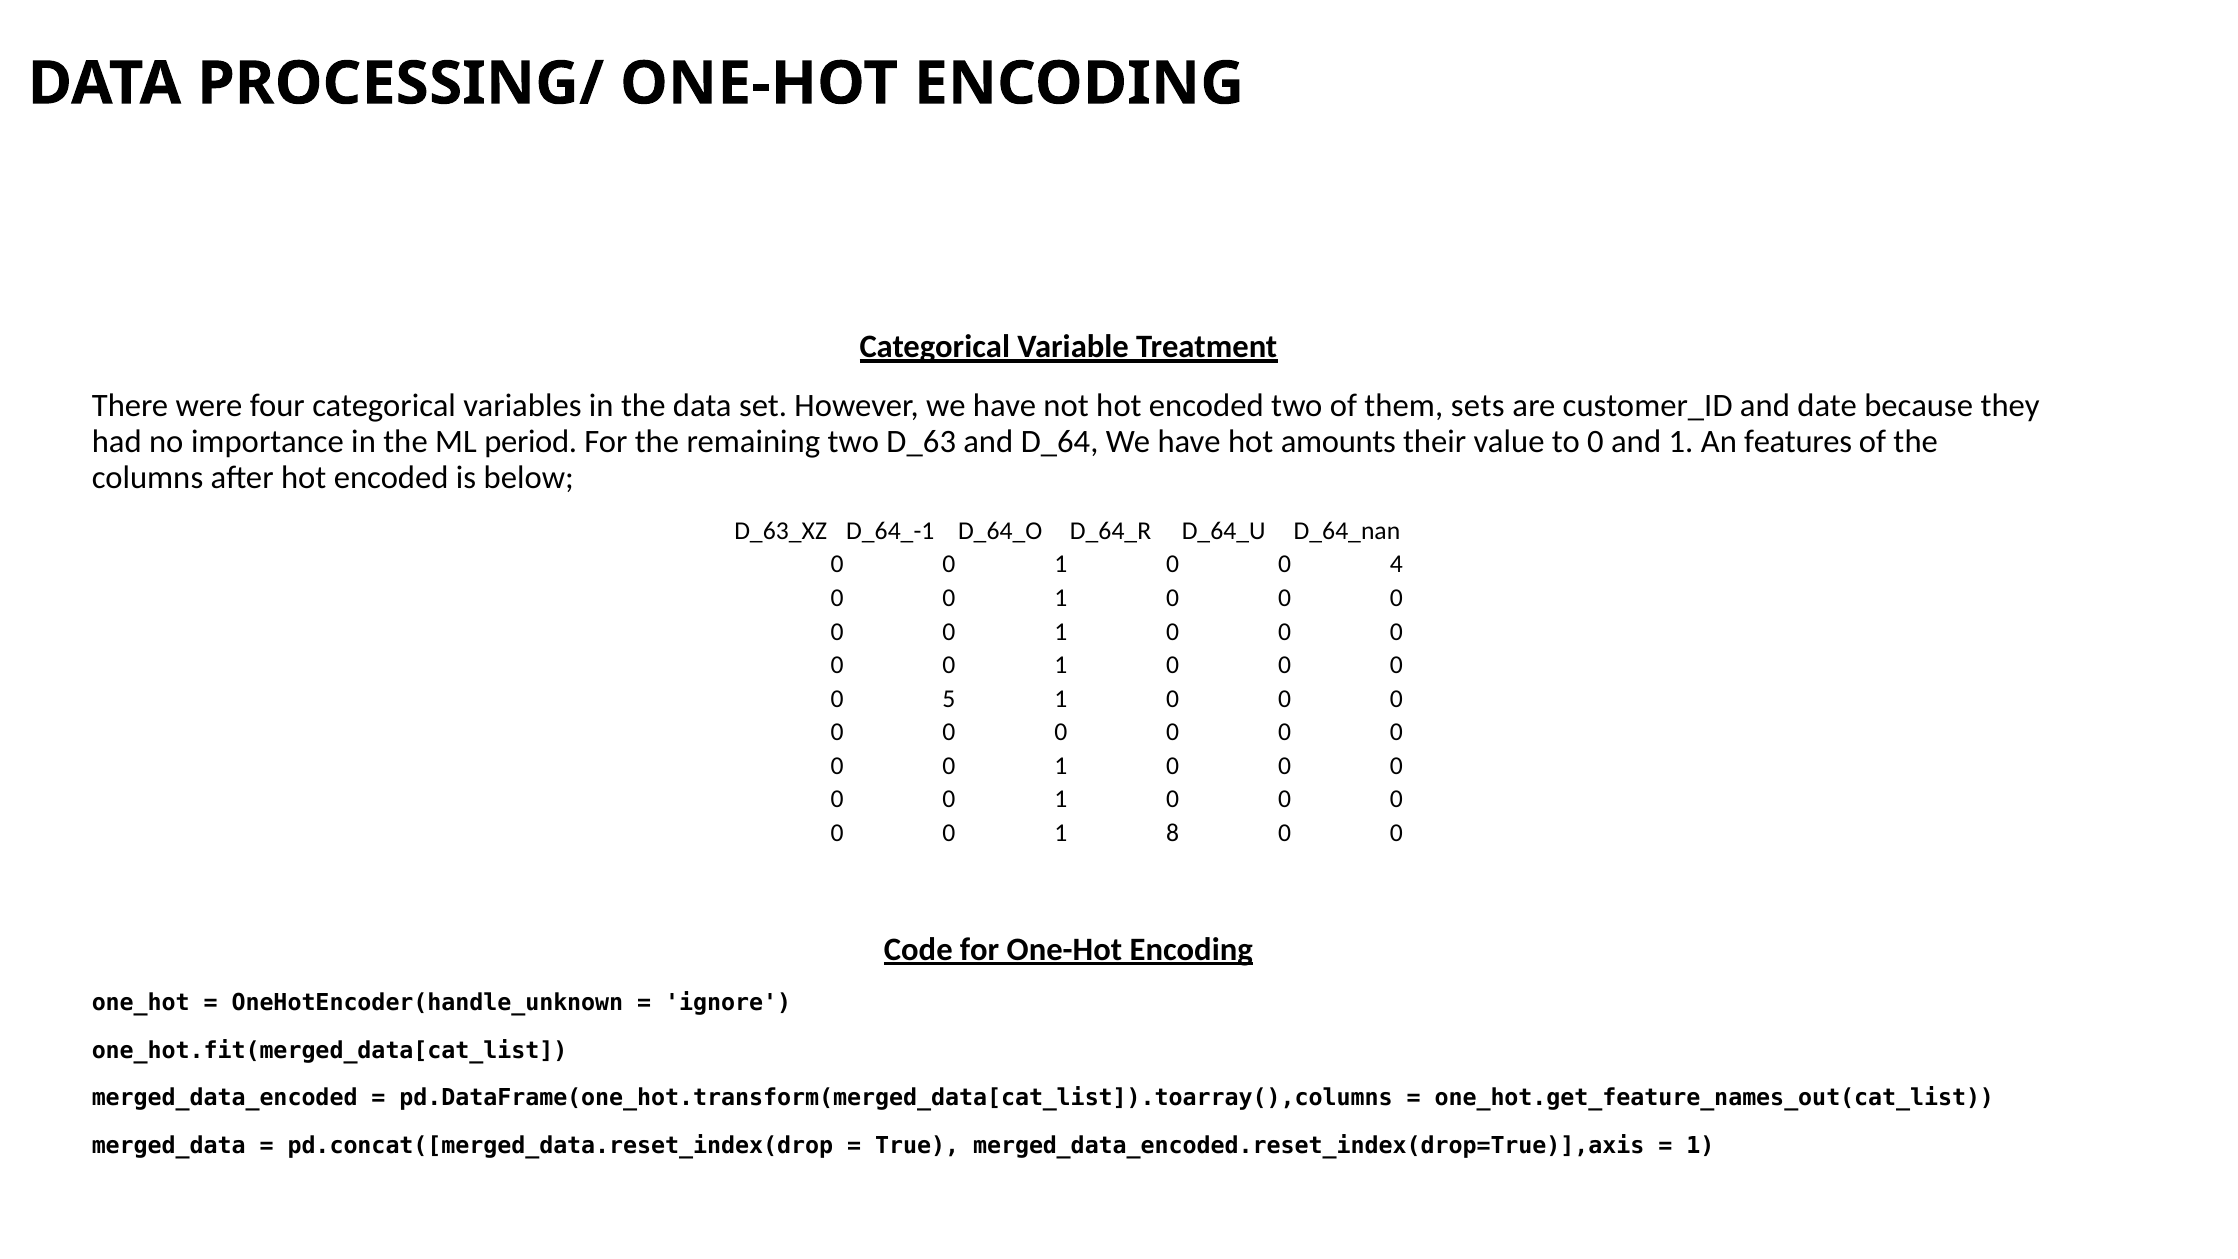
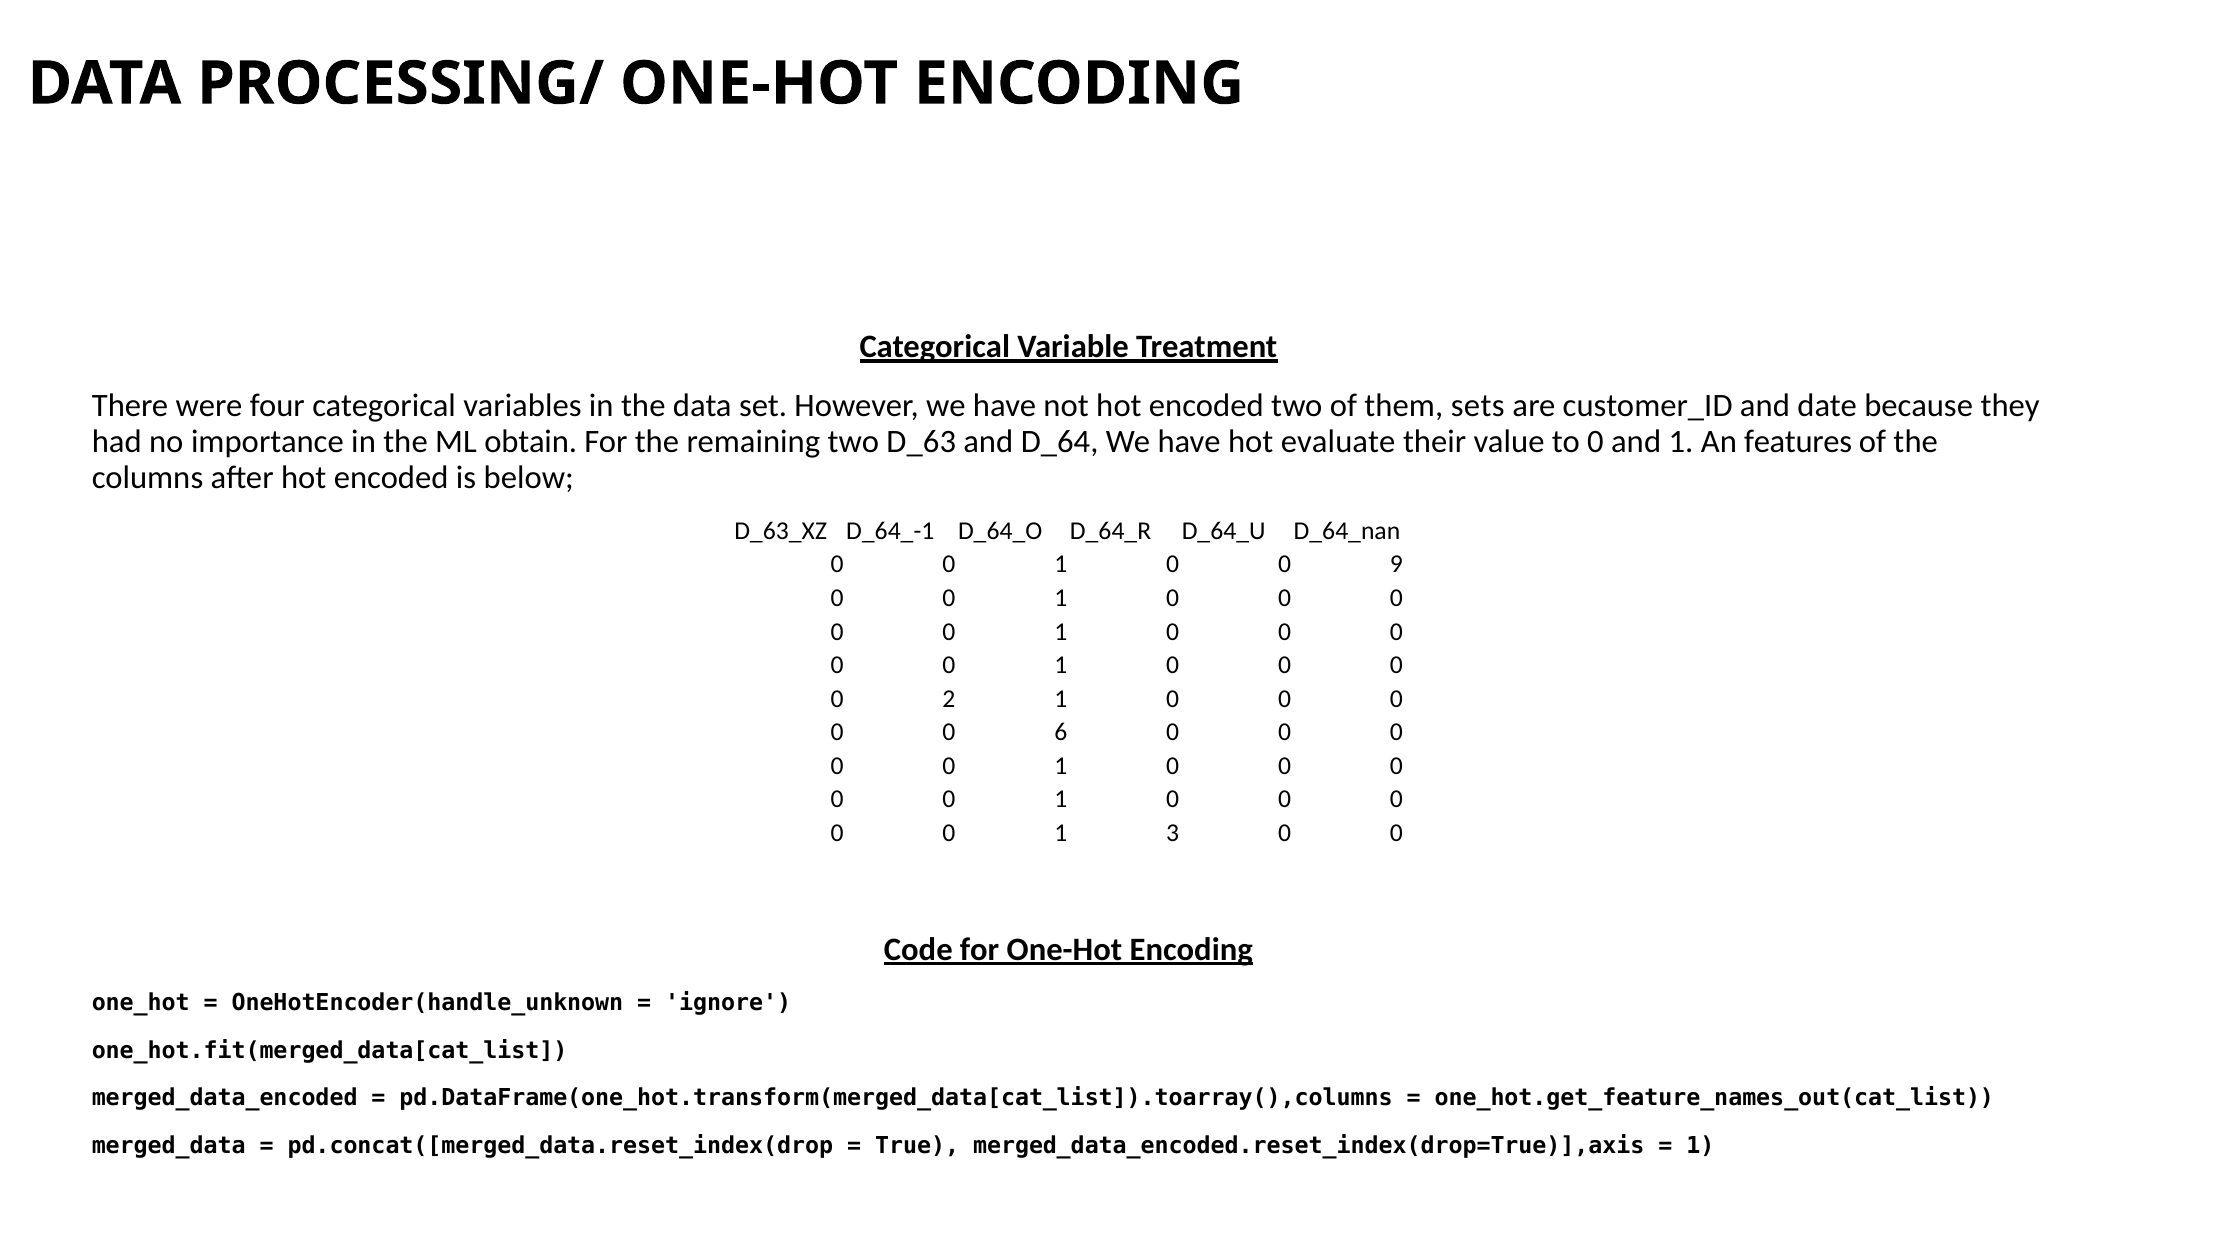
period: period -> obtain
amounts: amounts -> evaluate
4: 4 -> 9
5: 5 -> 2
0 at (1061, 732): 0 -> 6
8: 8 -> 3
